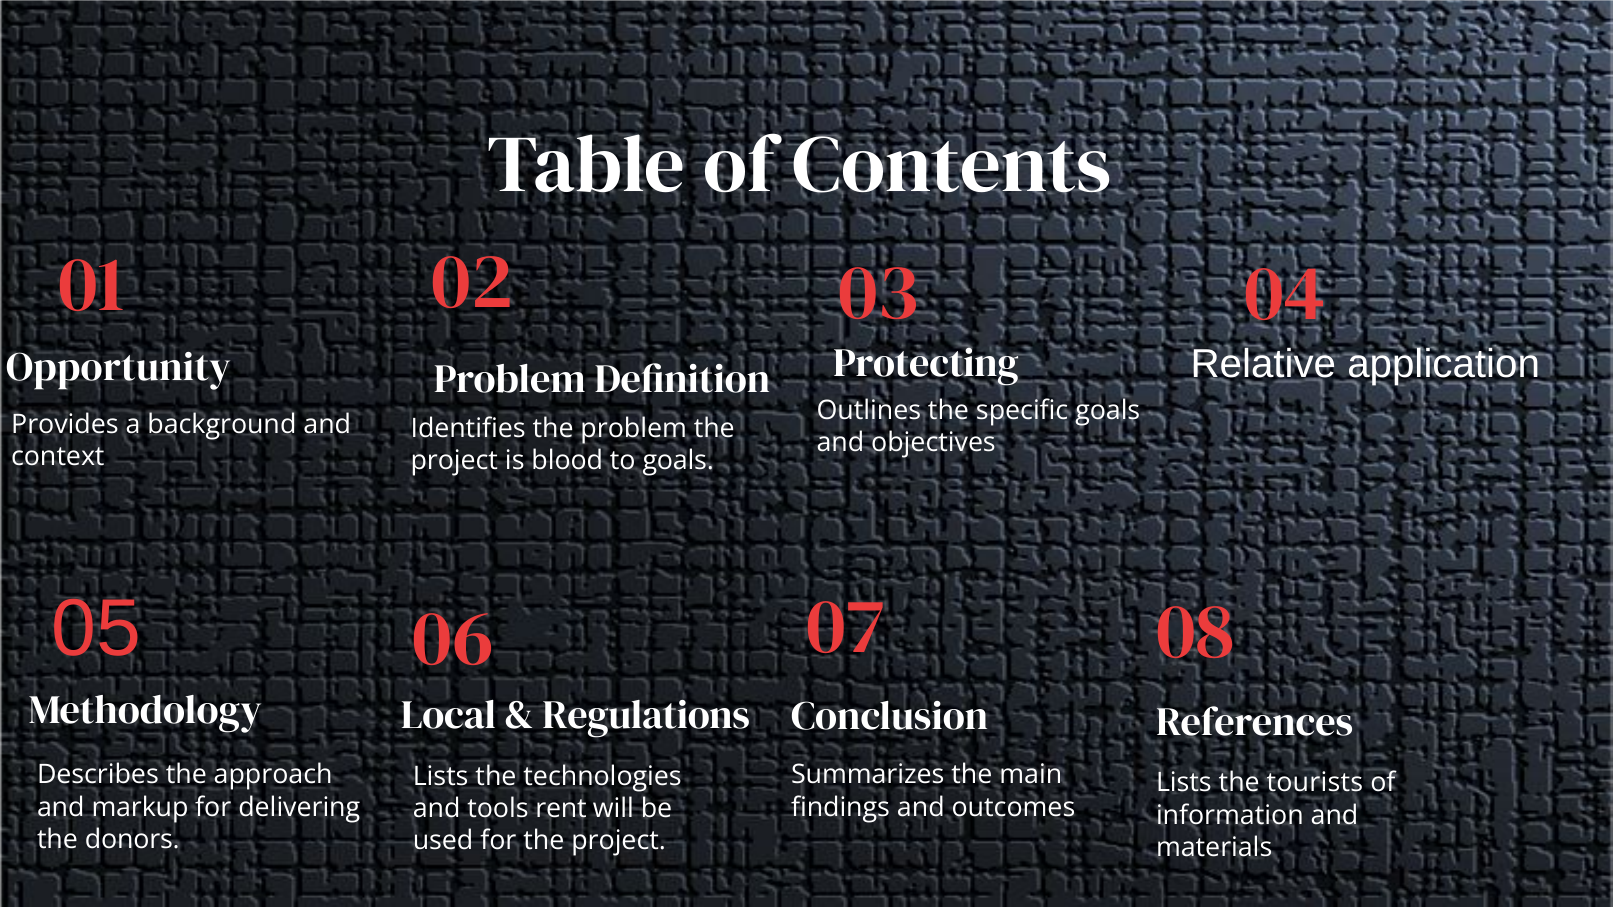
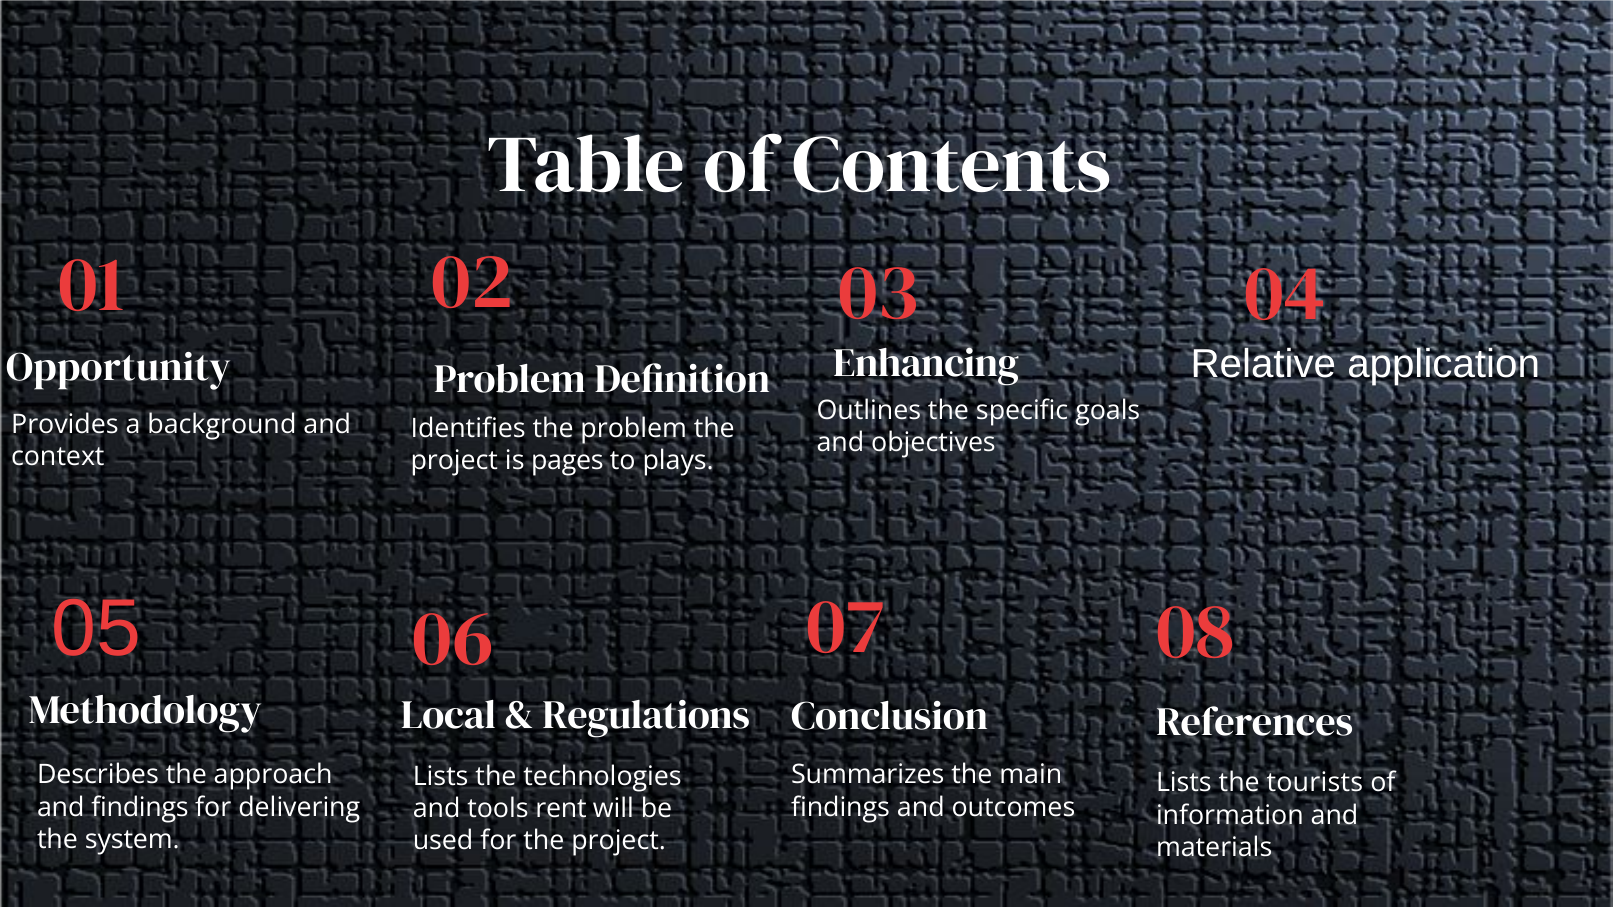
Protecting: Protecting -> Enhancing
blood: blood -> pages
to goals: goals -> plays
and markup: markup -> findings
donors: donors -> system
